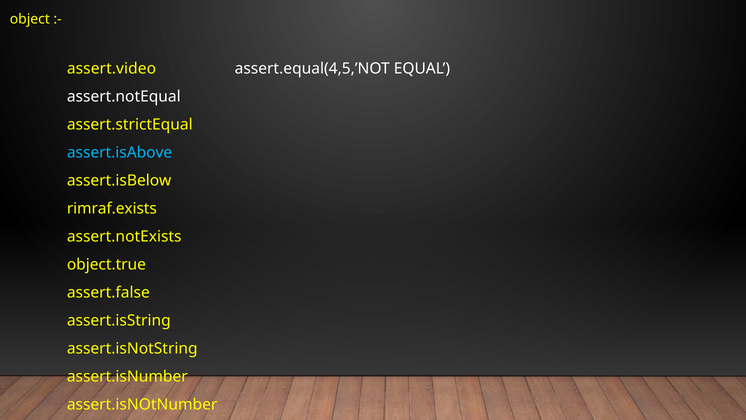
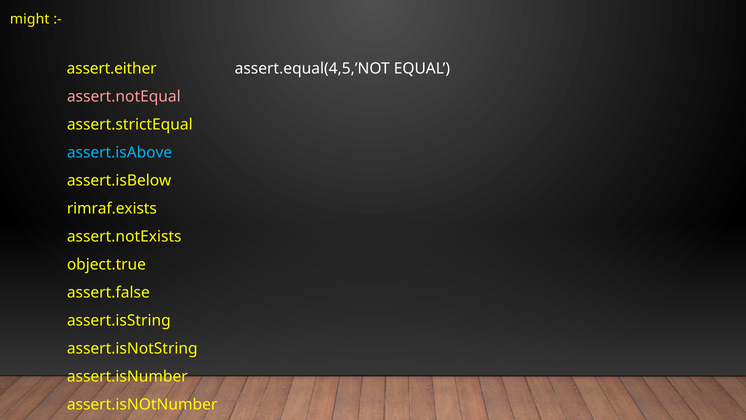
object: object -> might
assert.video: assert.video -> assert.either
assert.notEqual colour: white -> pink
